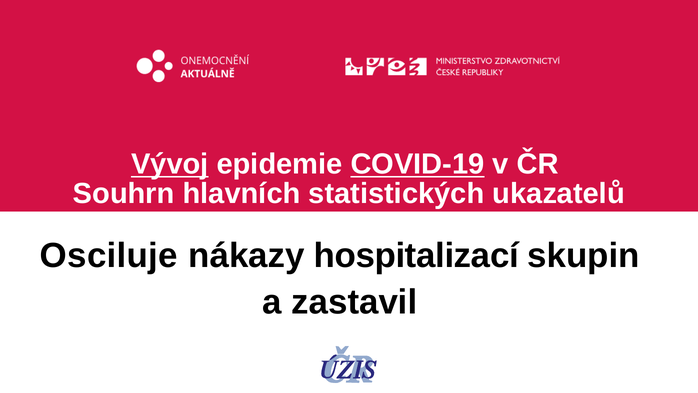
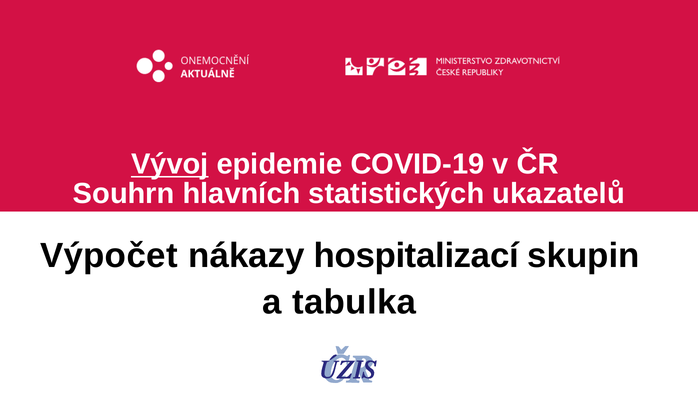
COVID-19 underline: present -> none
Osciluje: Osciluje -> Výpočet
zastavil: zastavil -> tabulka
